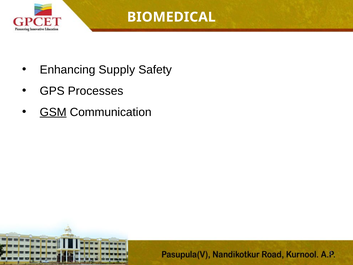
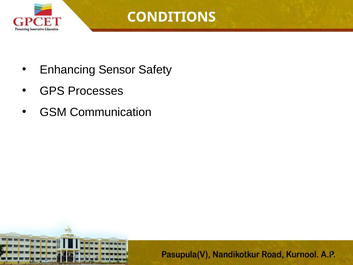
BIOMEDICAL: BIOMEDICAL -> CONDITIONS
Supply: Supply -> Sensor
GSM underline: present -> none
